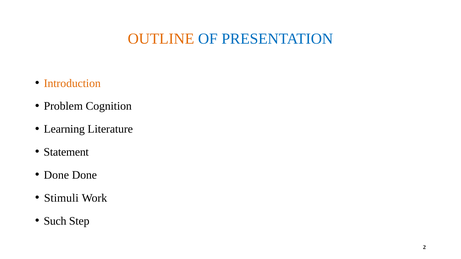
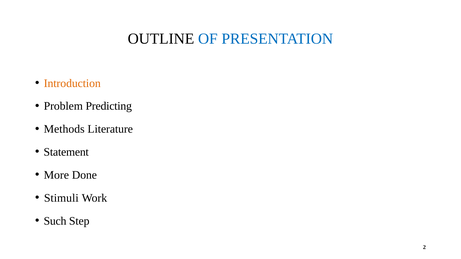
OUTLINE colour: orange -> black
Cognition: Cognition -> Predicting
Learning: Learning -> Methods
Done at (56, 175): Done -> More
